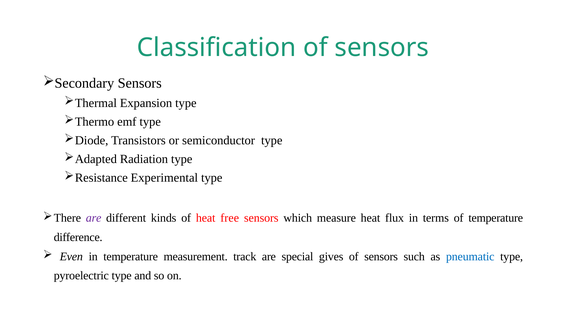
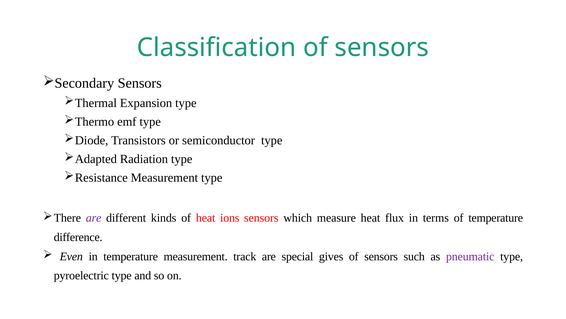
Experimental at (164, 177): Experimental -> Measurement
free: free -> ions
pneumatic colour: blue -> purple
